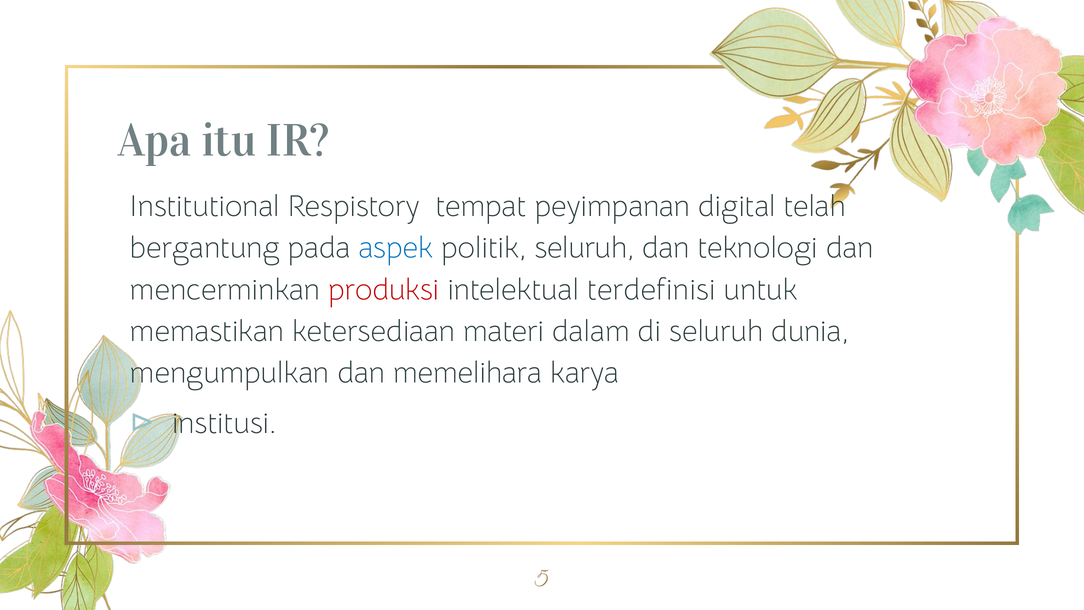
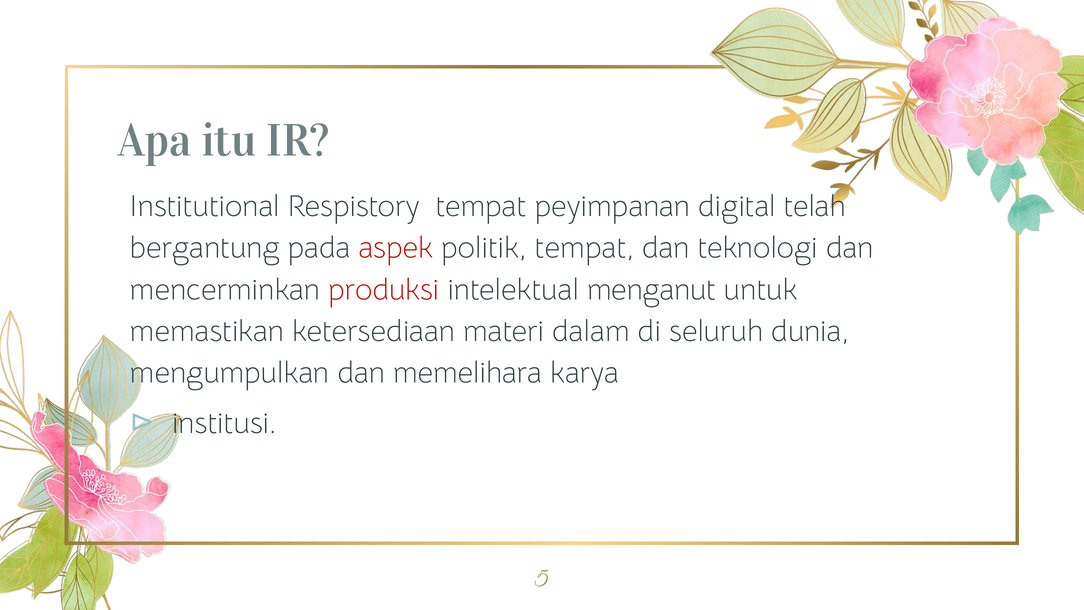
aspek colour: blue -> red
politik seluruh: seluruh -> tempat
terdefinisi: terdefinisi -> menganut
